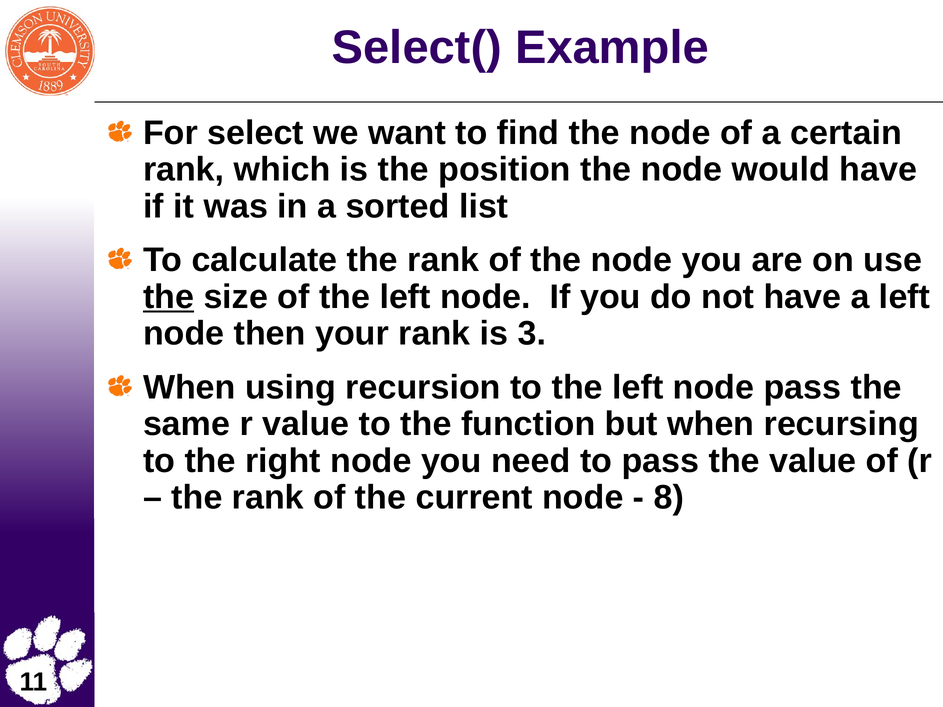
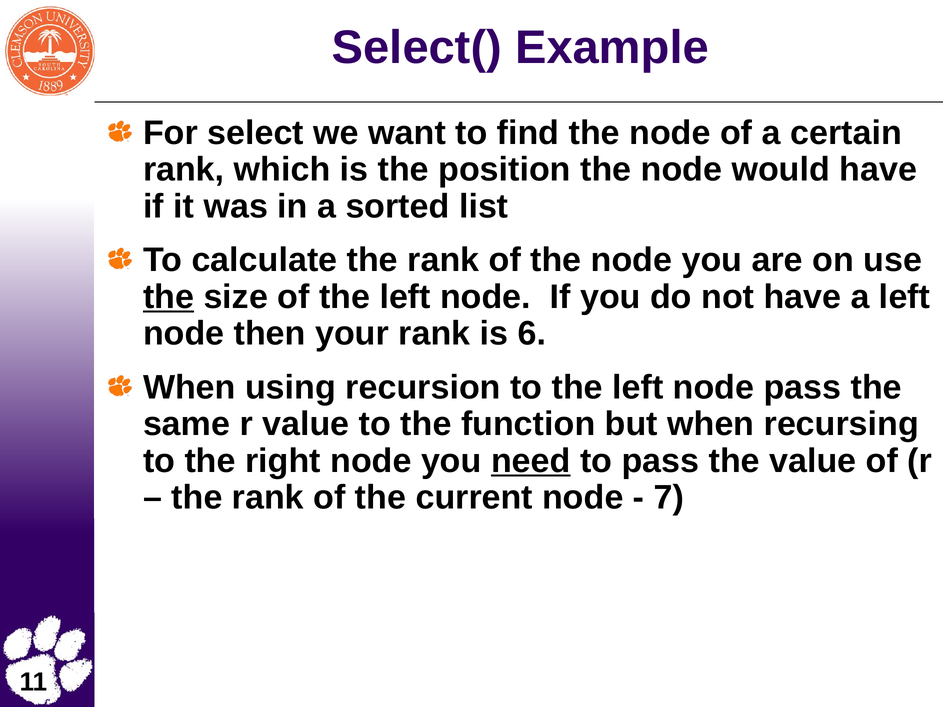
3: 3 -> 6
need underline: none -> present
8: 8 -> 7
